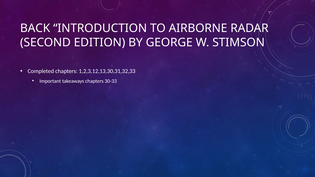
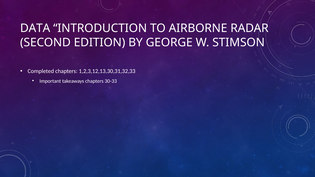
BACK: BACK -> DATA
